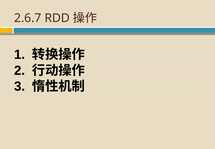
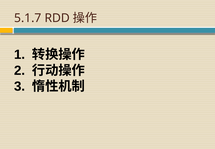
2.6.7: 2.6.7 -> 5.1.7
